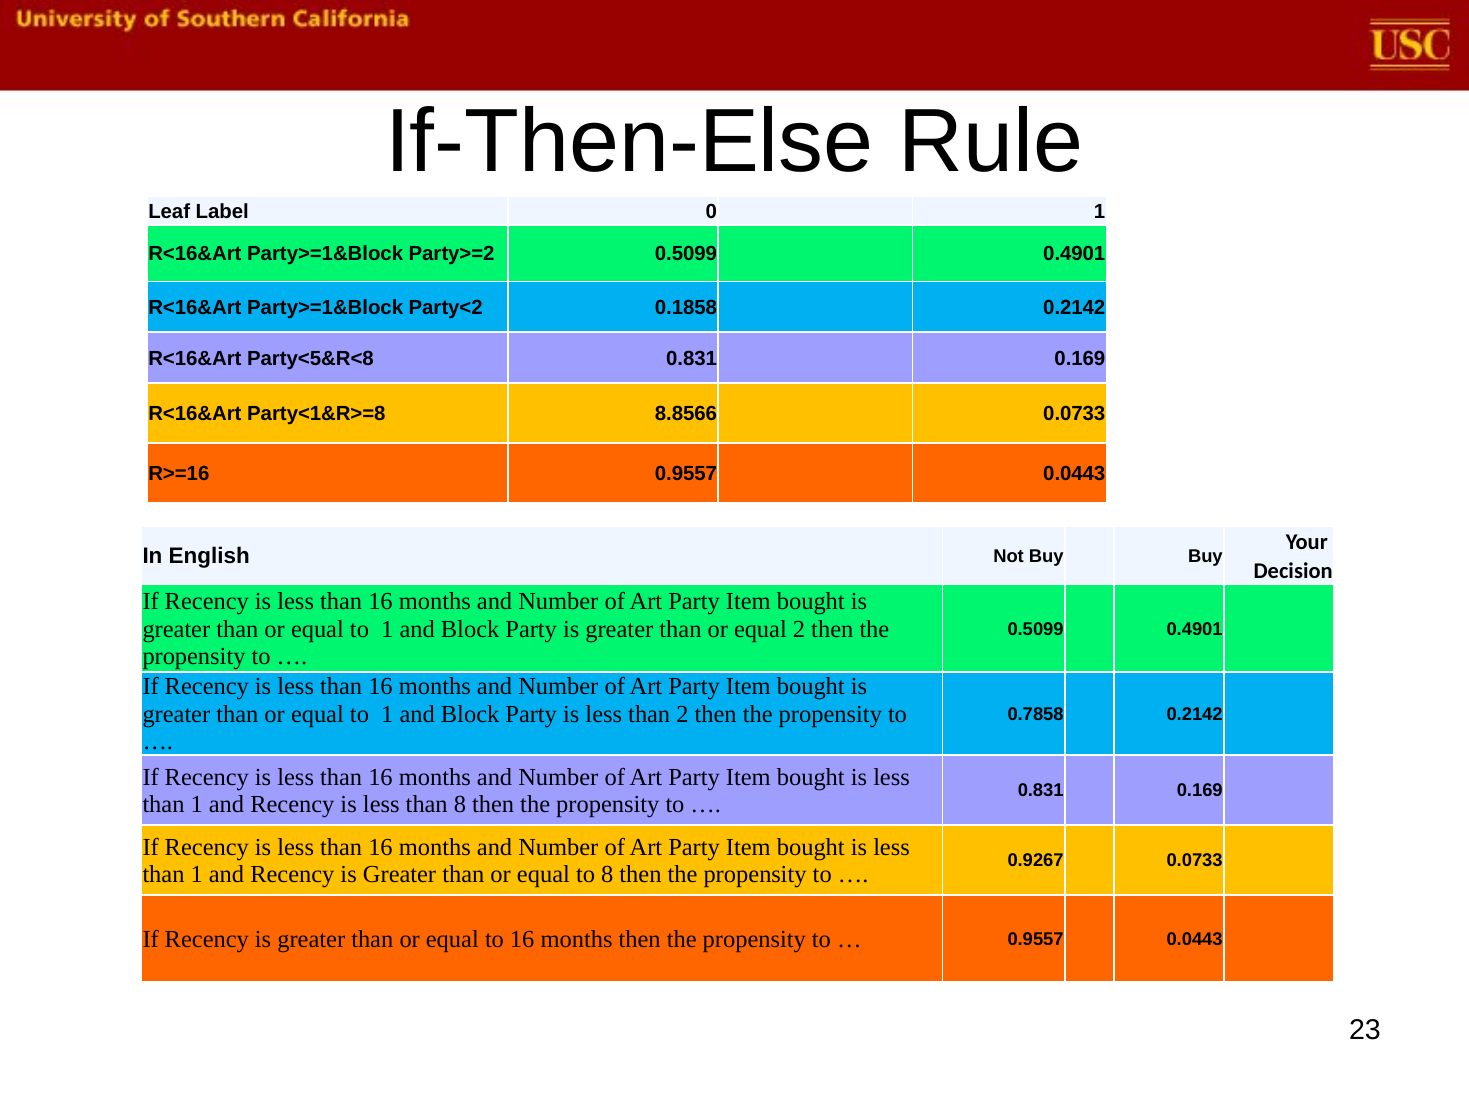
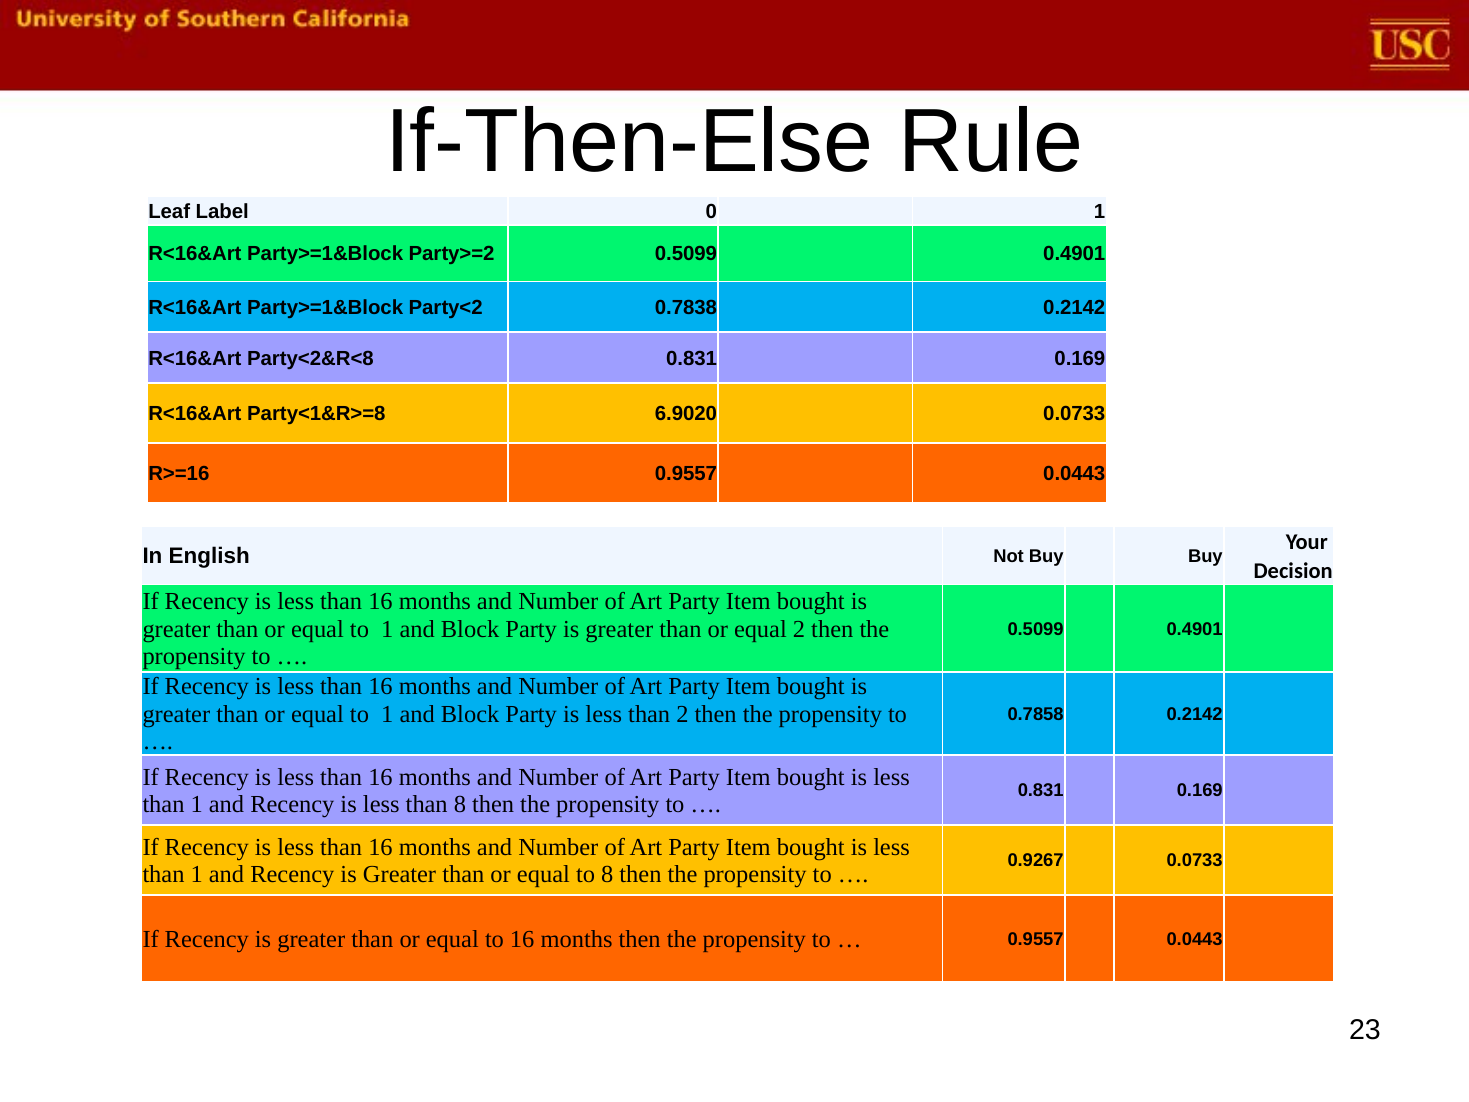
0.1858: 0.1858 -> 0.7838
Party<5&R<8: Party<5&R<8 -> Party<2&R<8
8.8566: 8.8566 -> 6.9020
